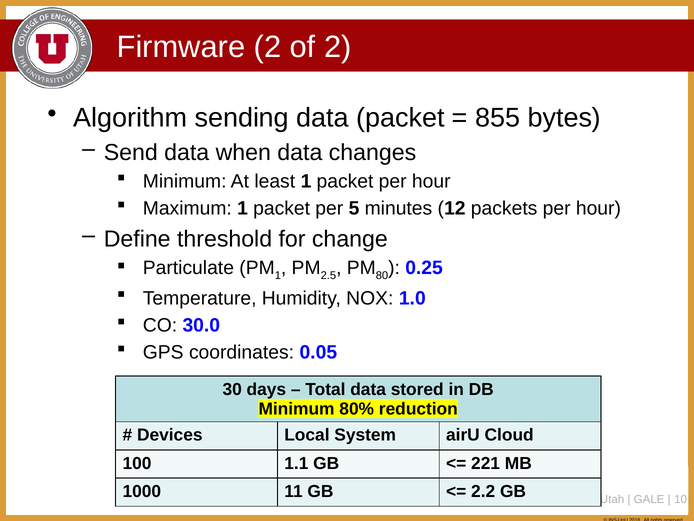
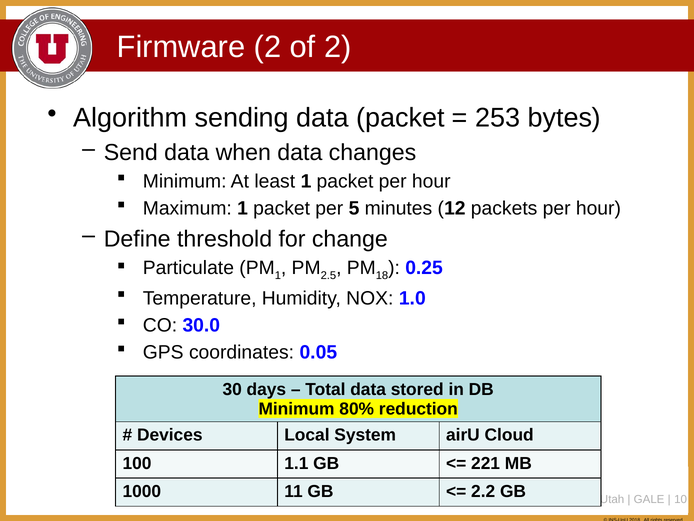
855: 855 -> 253
80: 80 -> 18
